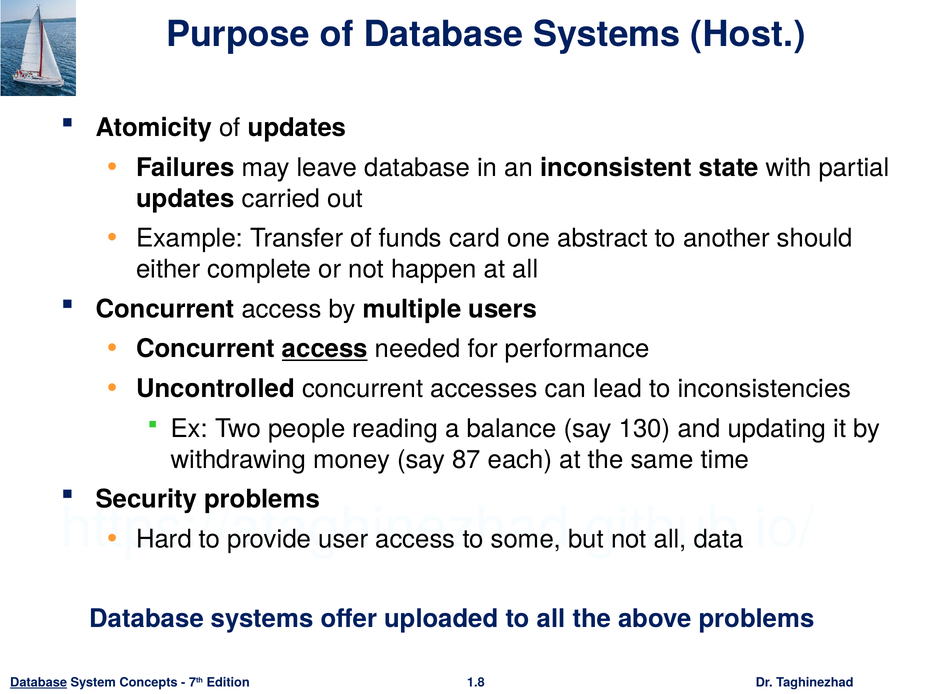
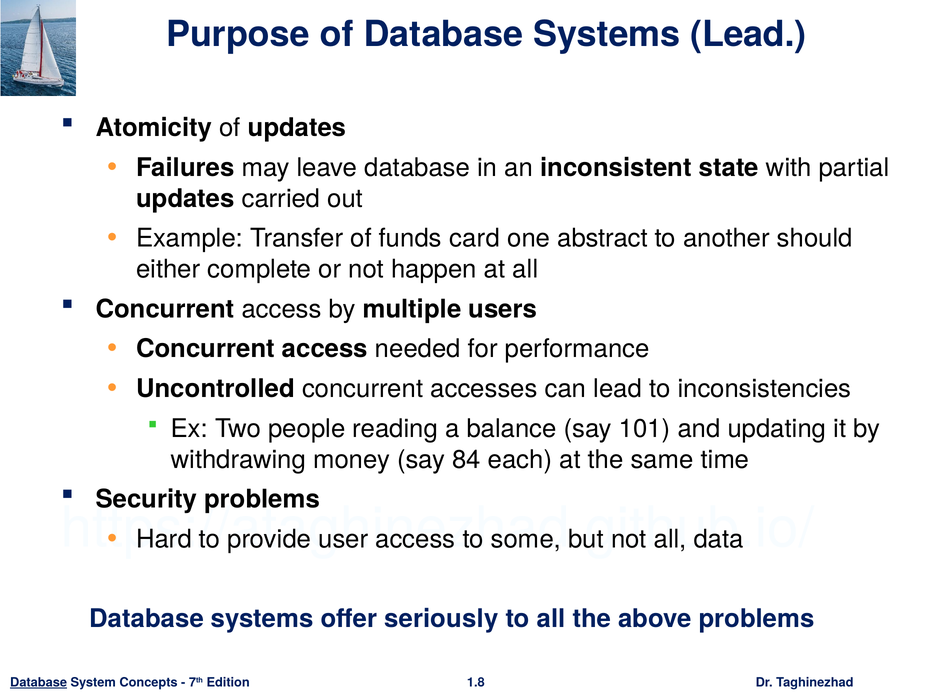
Systems Host: Host -> Lead
access at (325, 349) underline: present -> none
130: 130 -> 101
87: 87 -> 84
uploaded: uploaded -> seriously
